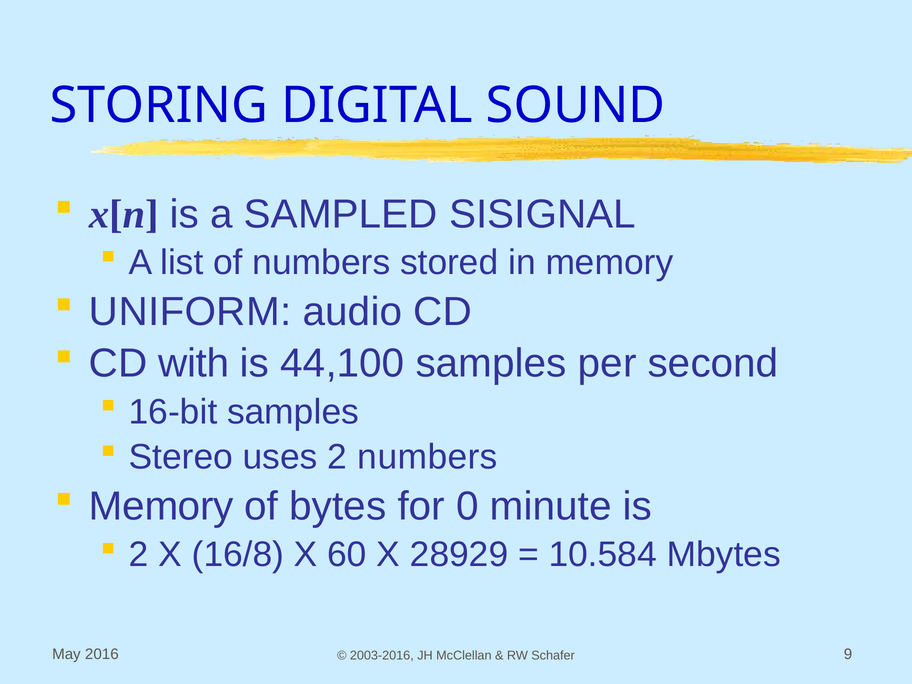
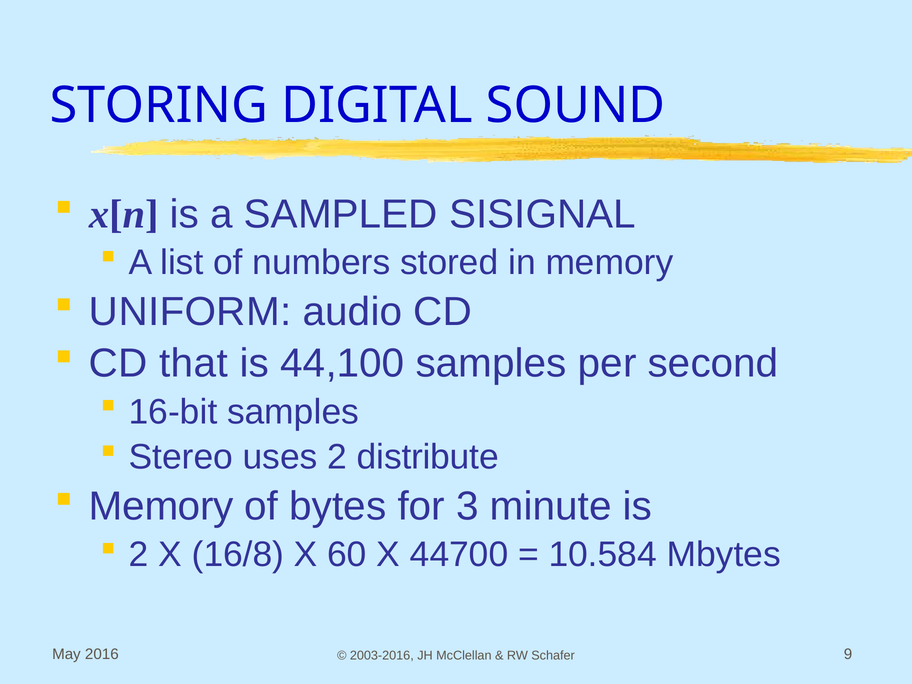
with: with -> that
2 numbers: numbers -> distribute
0: 0 -> 3
28929: 28929 -> 44700
